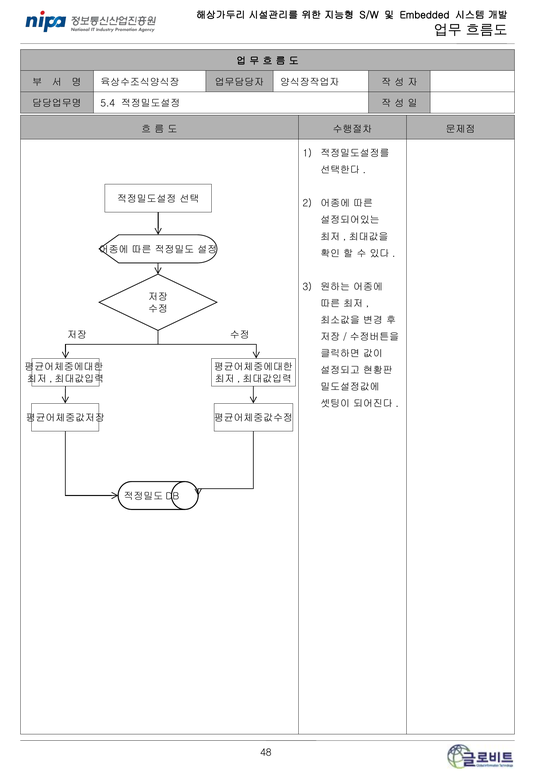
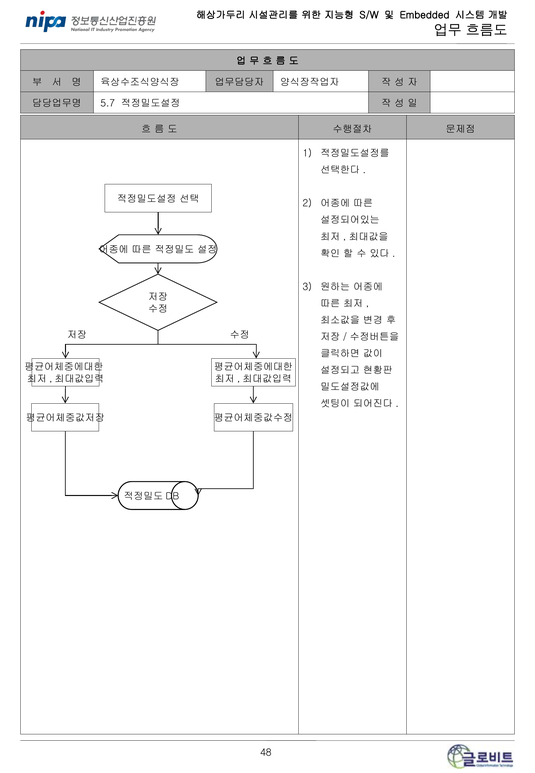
5.4: 5.4 -> 5.7
